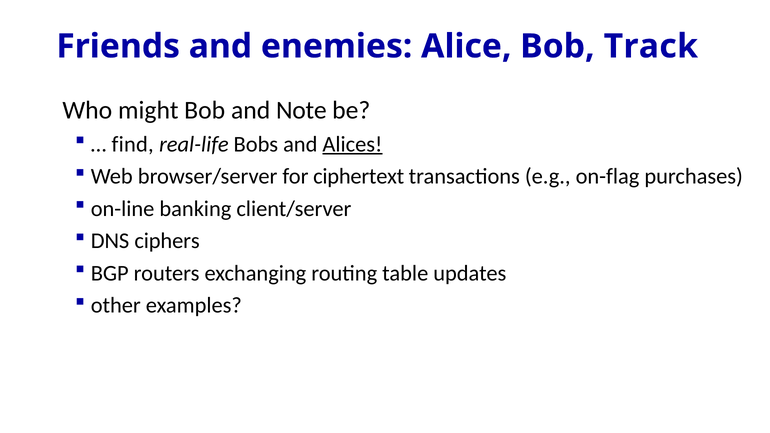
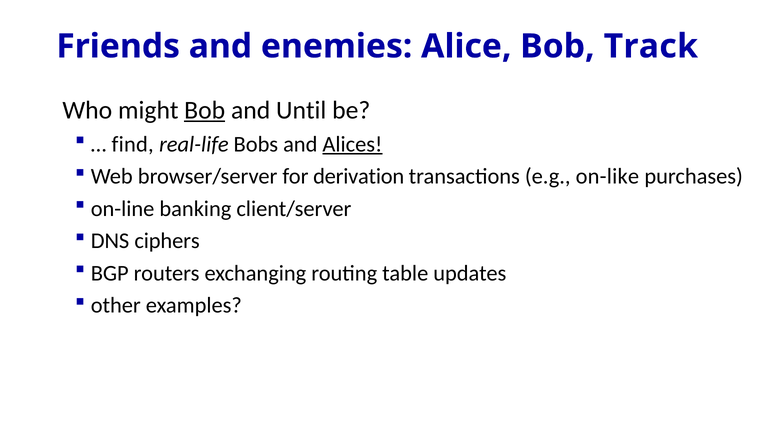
Bob at (205, 110) underline: none -> present
Note: Note -> Until
ciphertext: ciphertext -> derivation
on-flag: on-flag -> on-like
